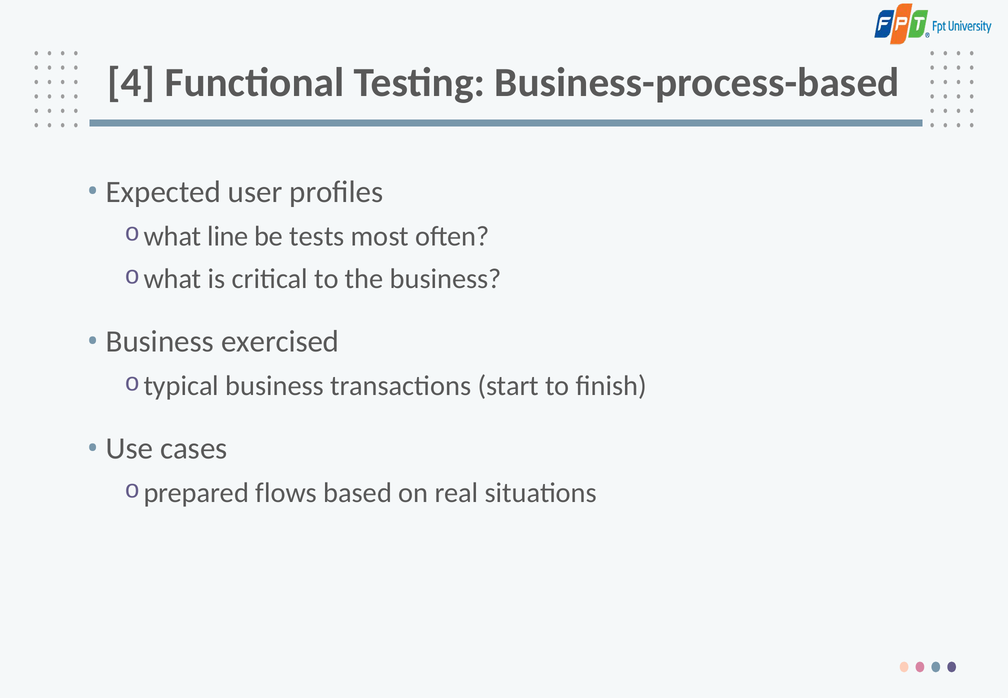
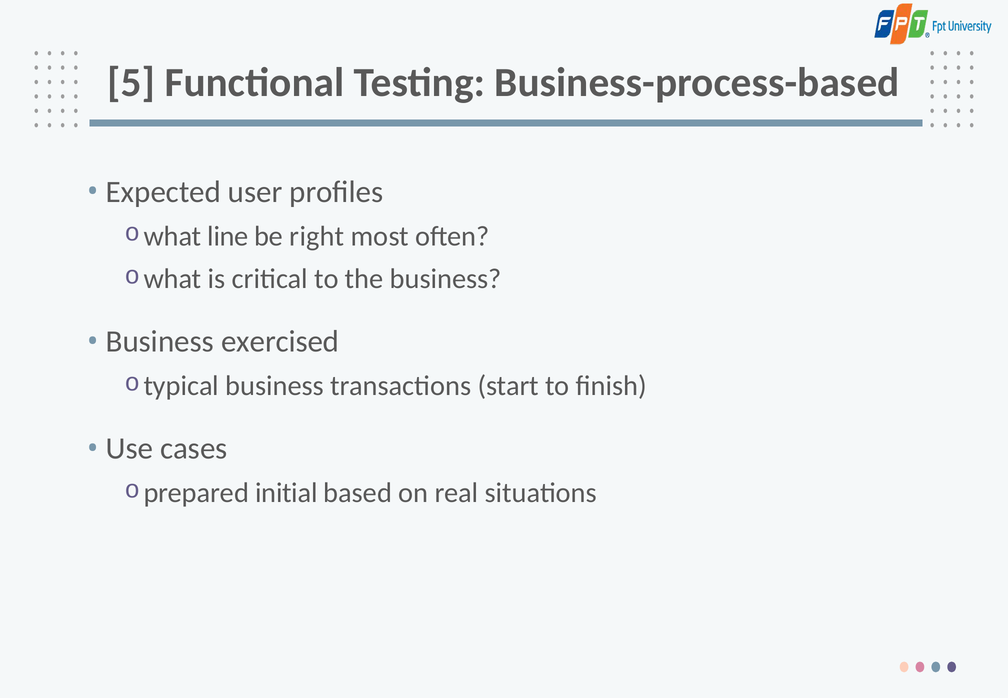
4: 4 -> 5
tests: tests -> right
flows: flows -> initial
